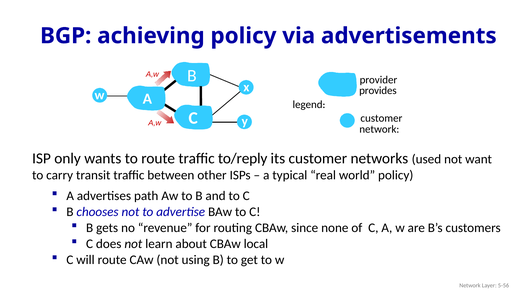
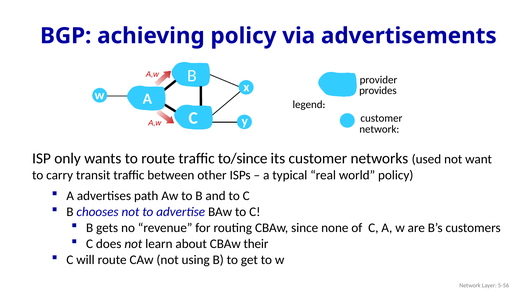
to/reply: to/reply -> to/since
local: local -> their
